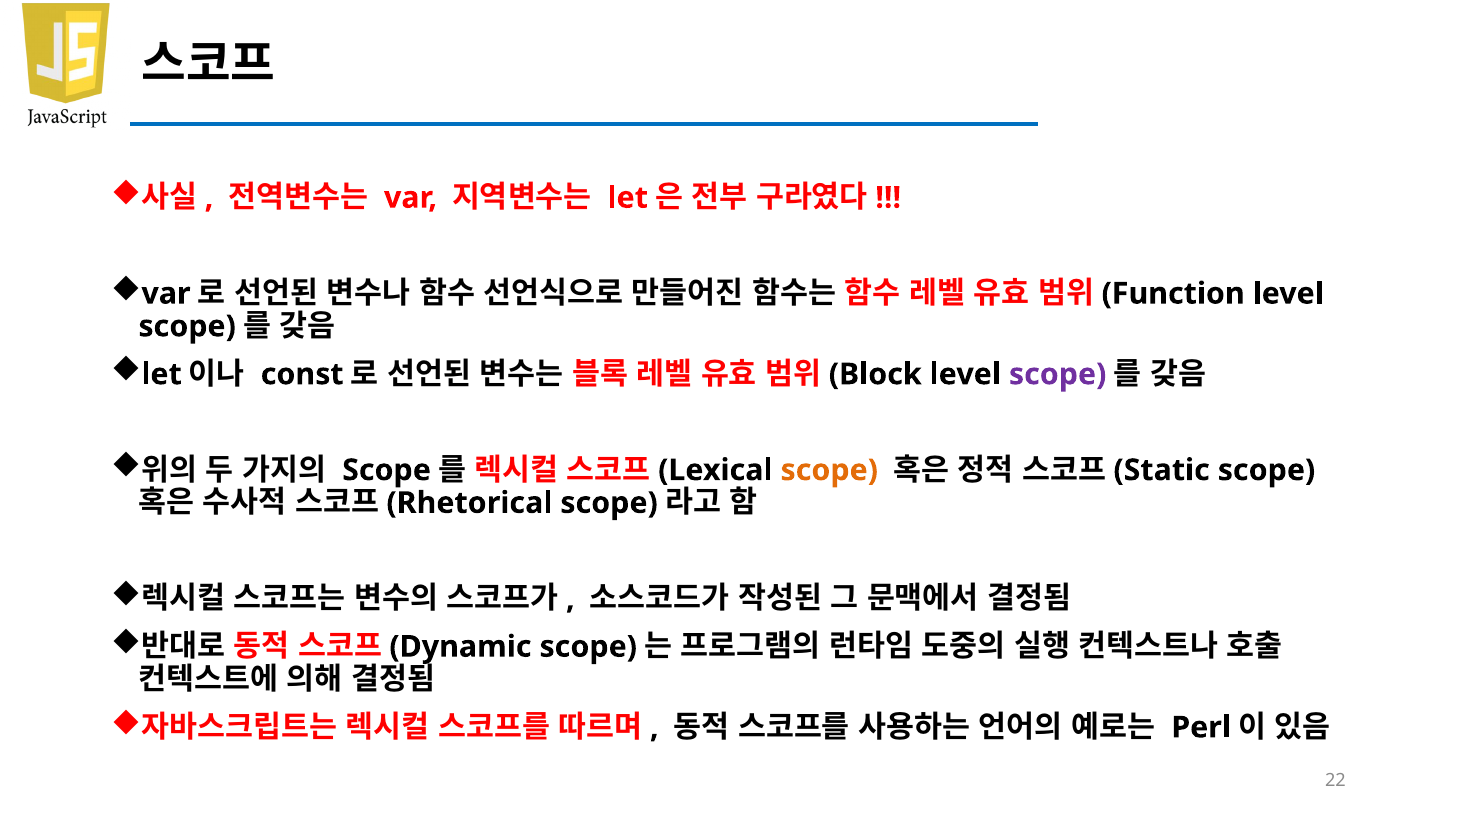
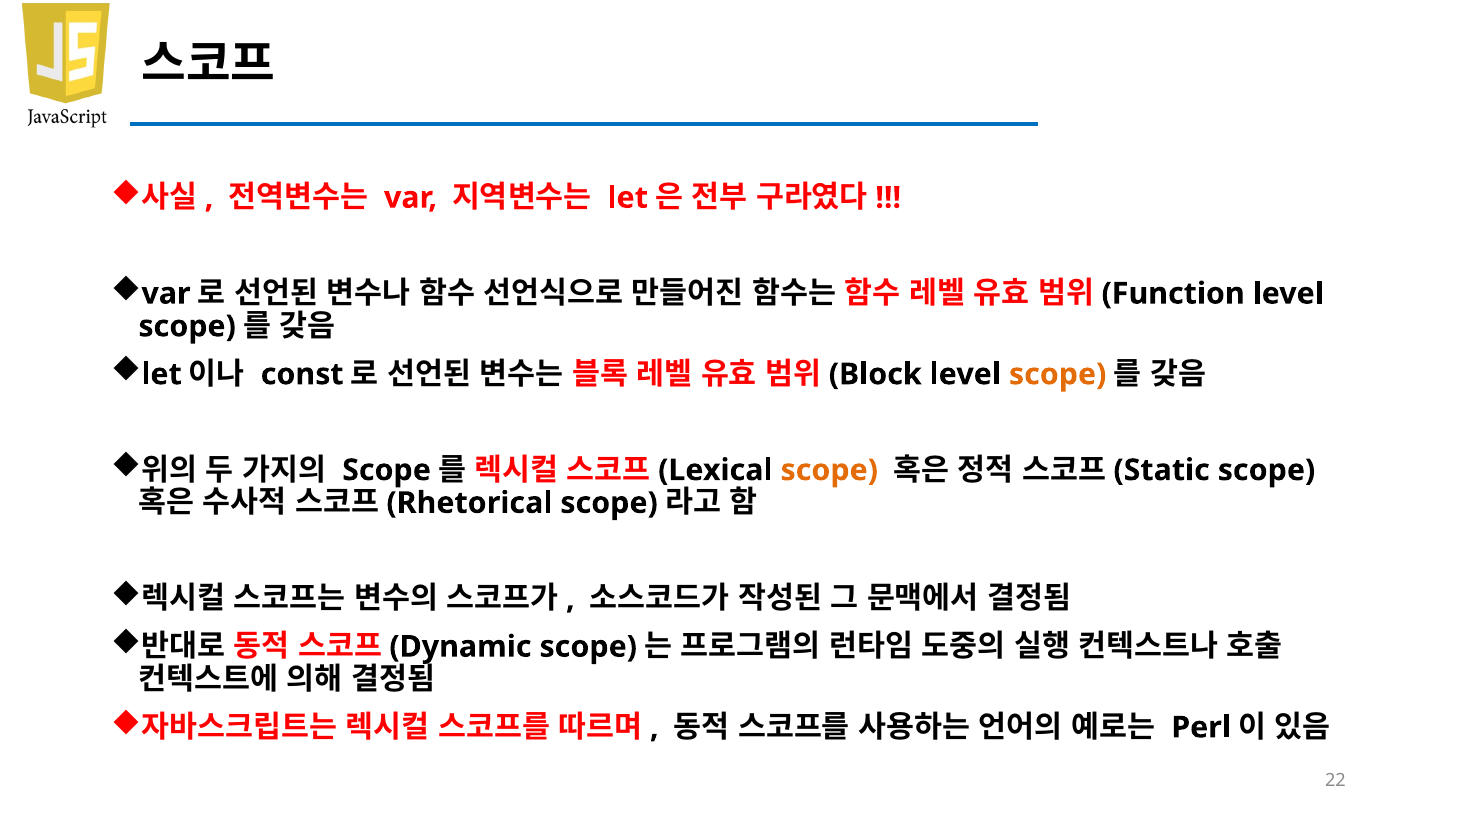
scope at (1058, 375) colour: purple -> orange
